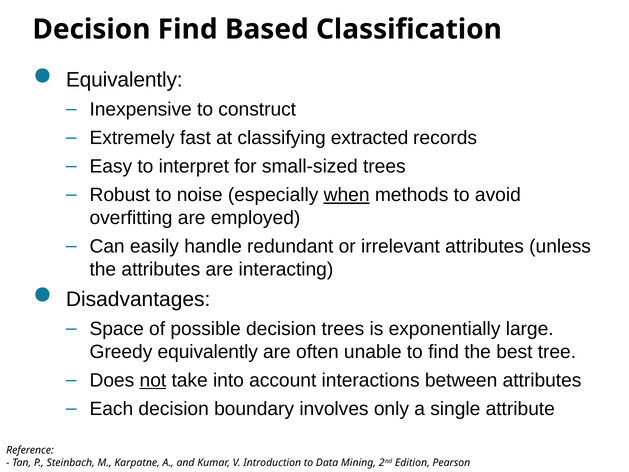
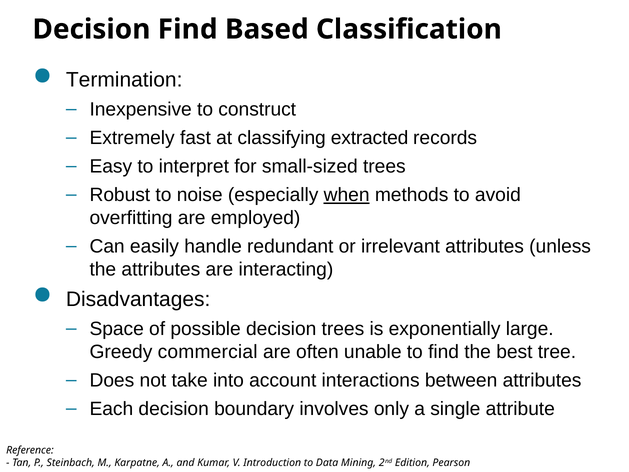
Equivalently at (124, 80): Equivalently -> Termination
Greedy equivalently: equivalently -> commercial
not underline: present -> none
